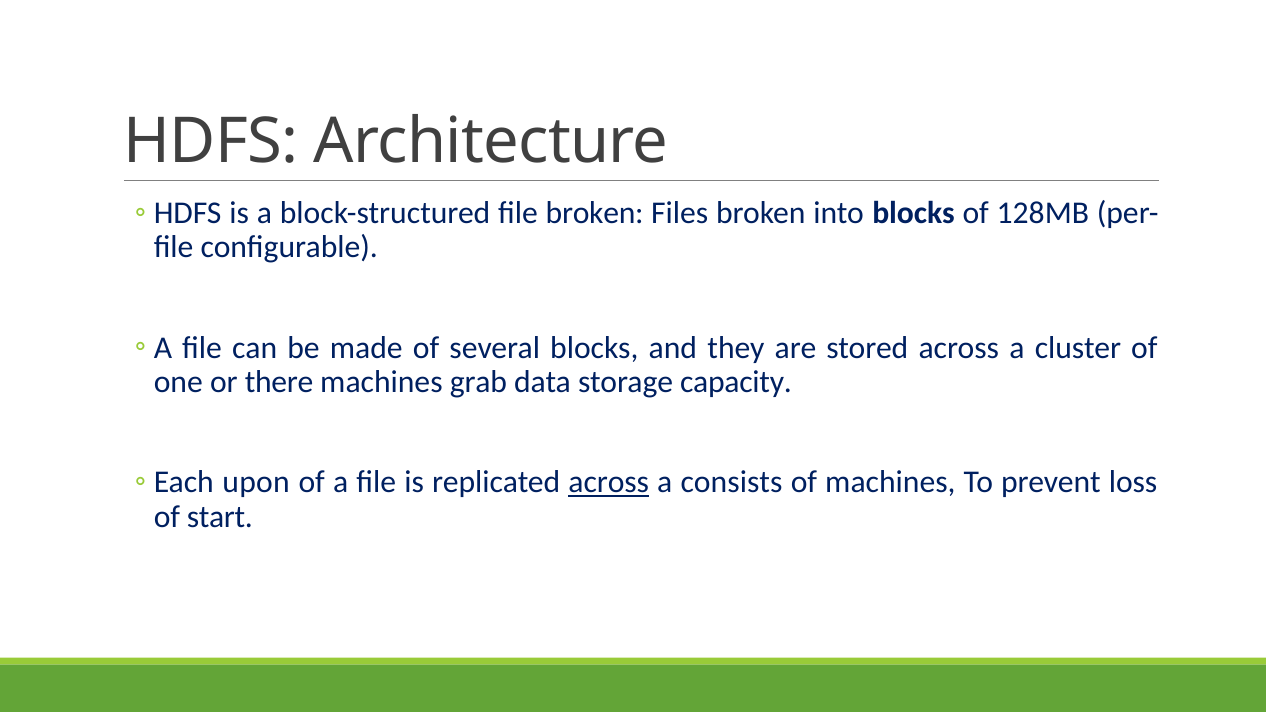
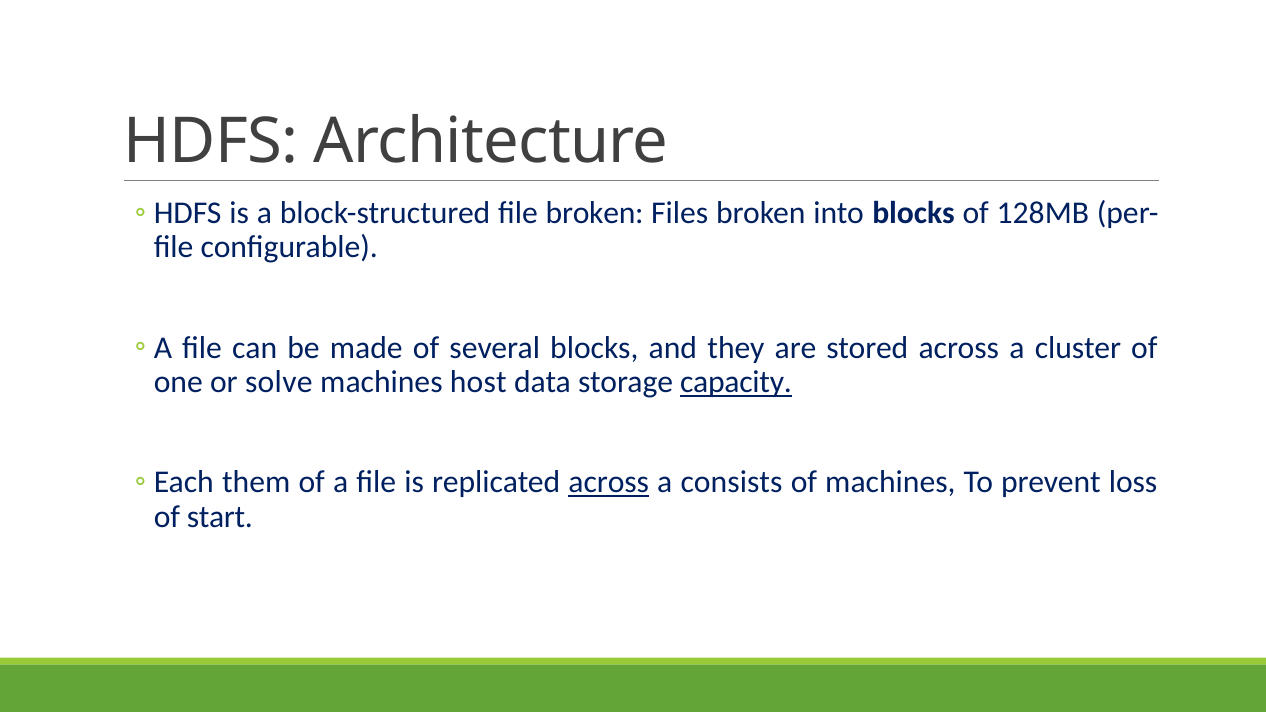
there: there -> solve
grab: grab -> host
capacity underline: none -> present
upon: upon -> them
